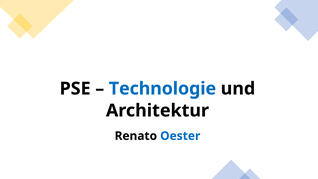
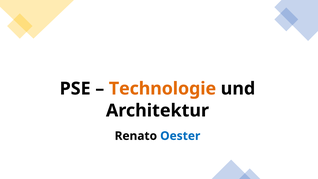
Technologie colour: blue -> orange
